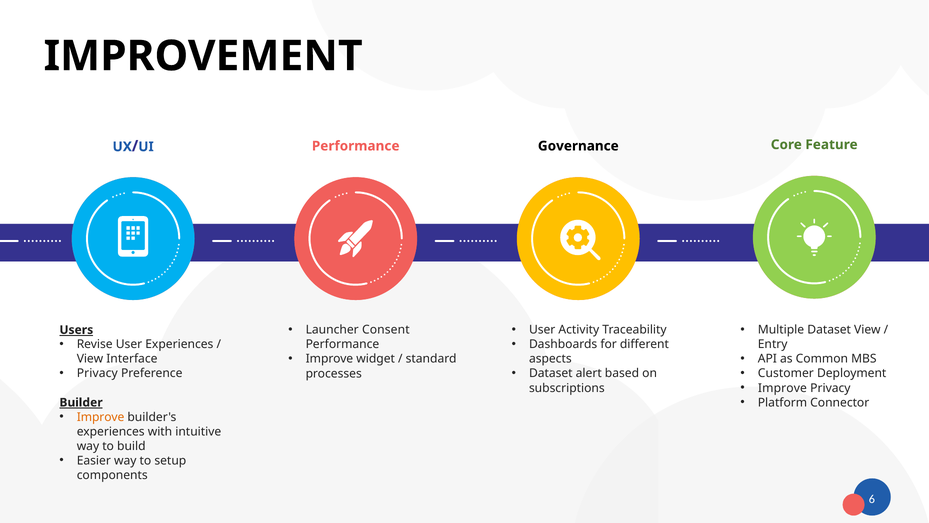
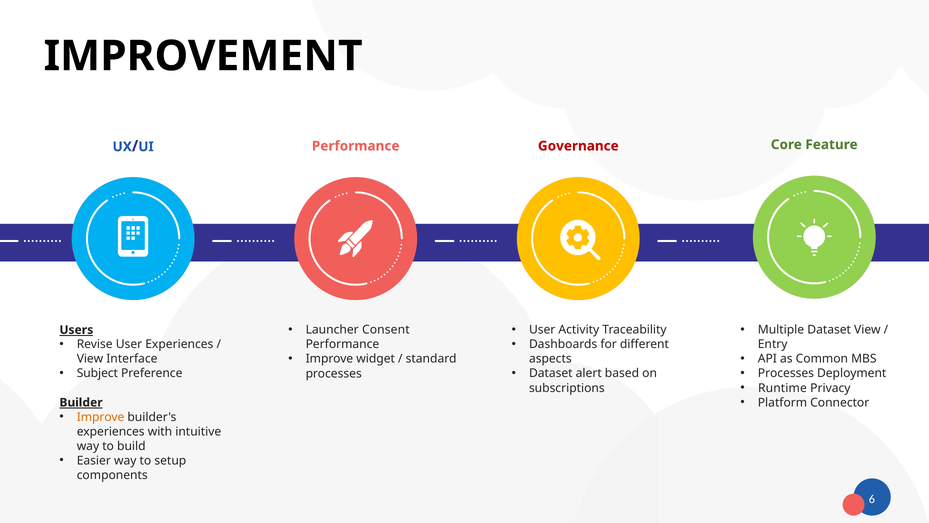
Governance colour: black -> red
Privacy at (97, 373): Privacy -> Subject
Customer at (786, 373): Customer -> Processes
Improve at (782, 388): Improve -> Runtime
